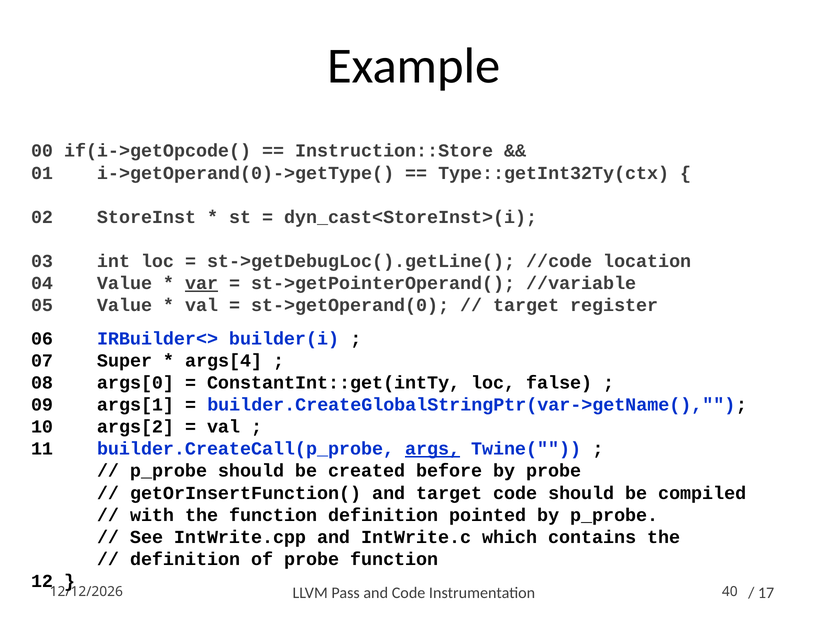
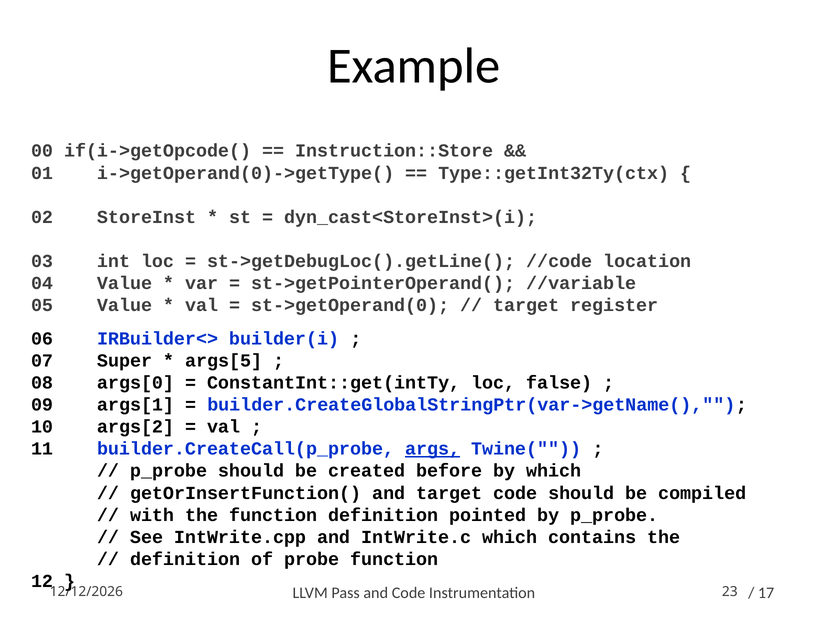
var underline: present -> none
args[4: args[4 -> args[5
by probe: probe -> which
40: 40 -> 23
